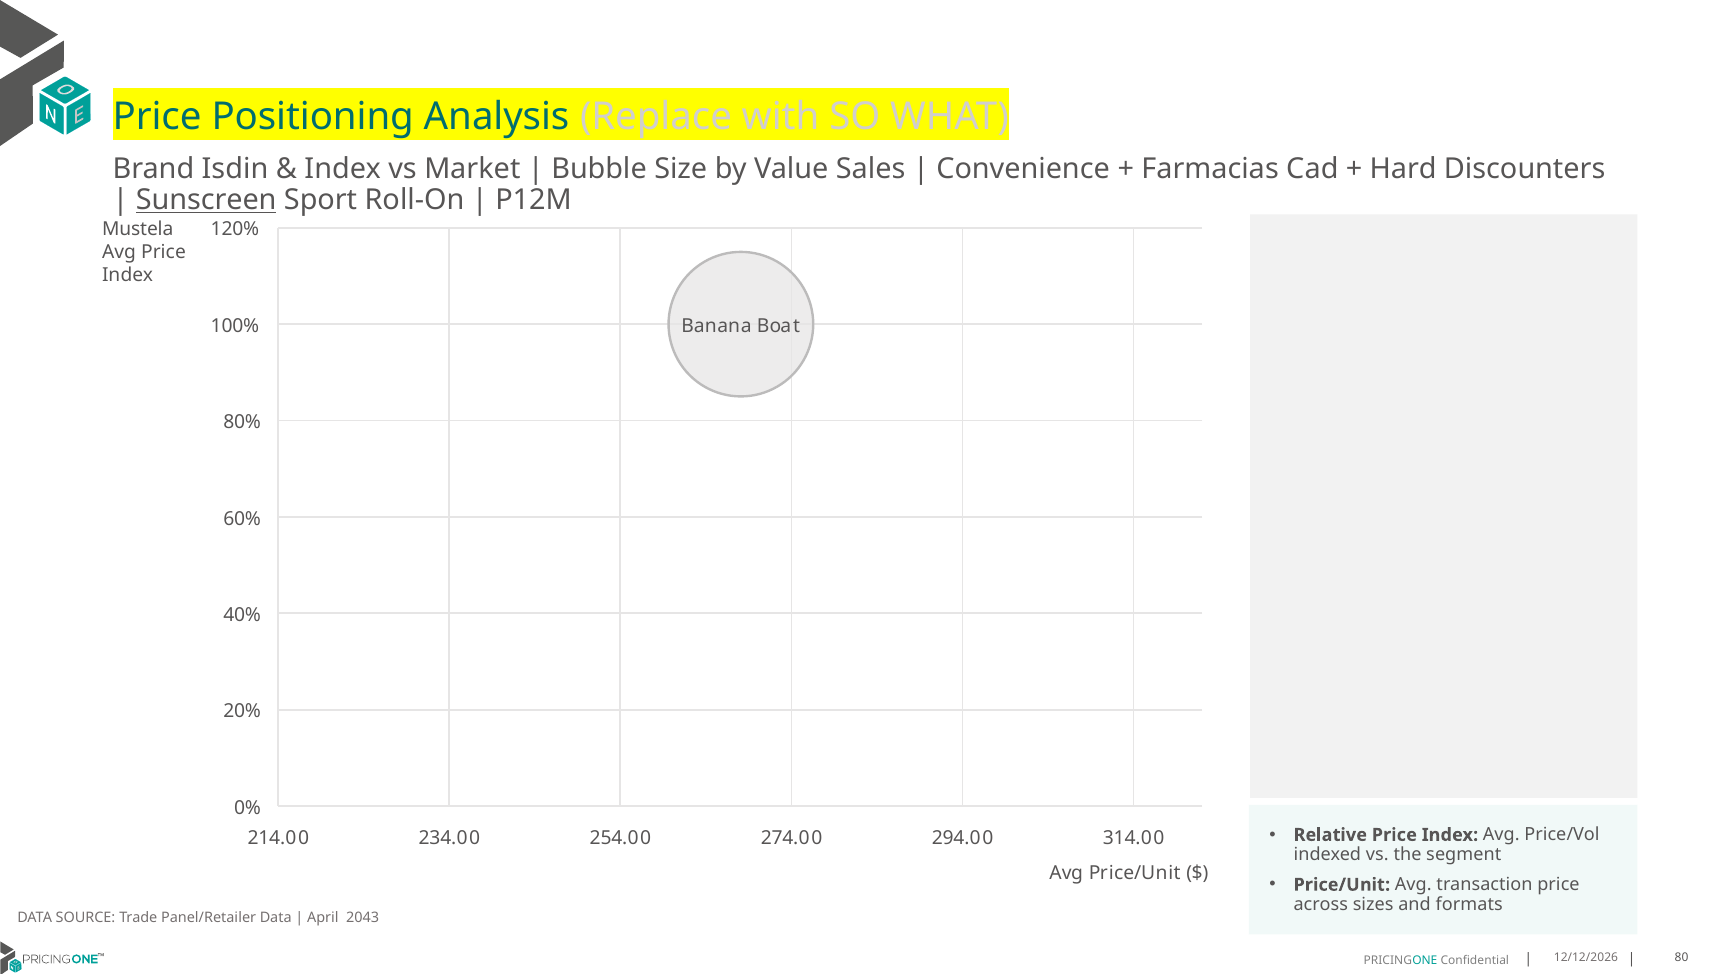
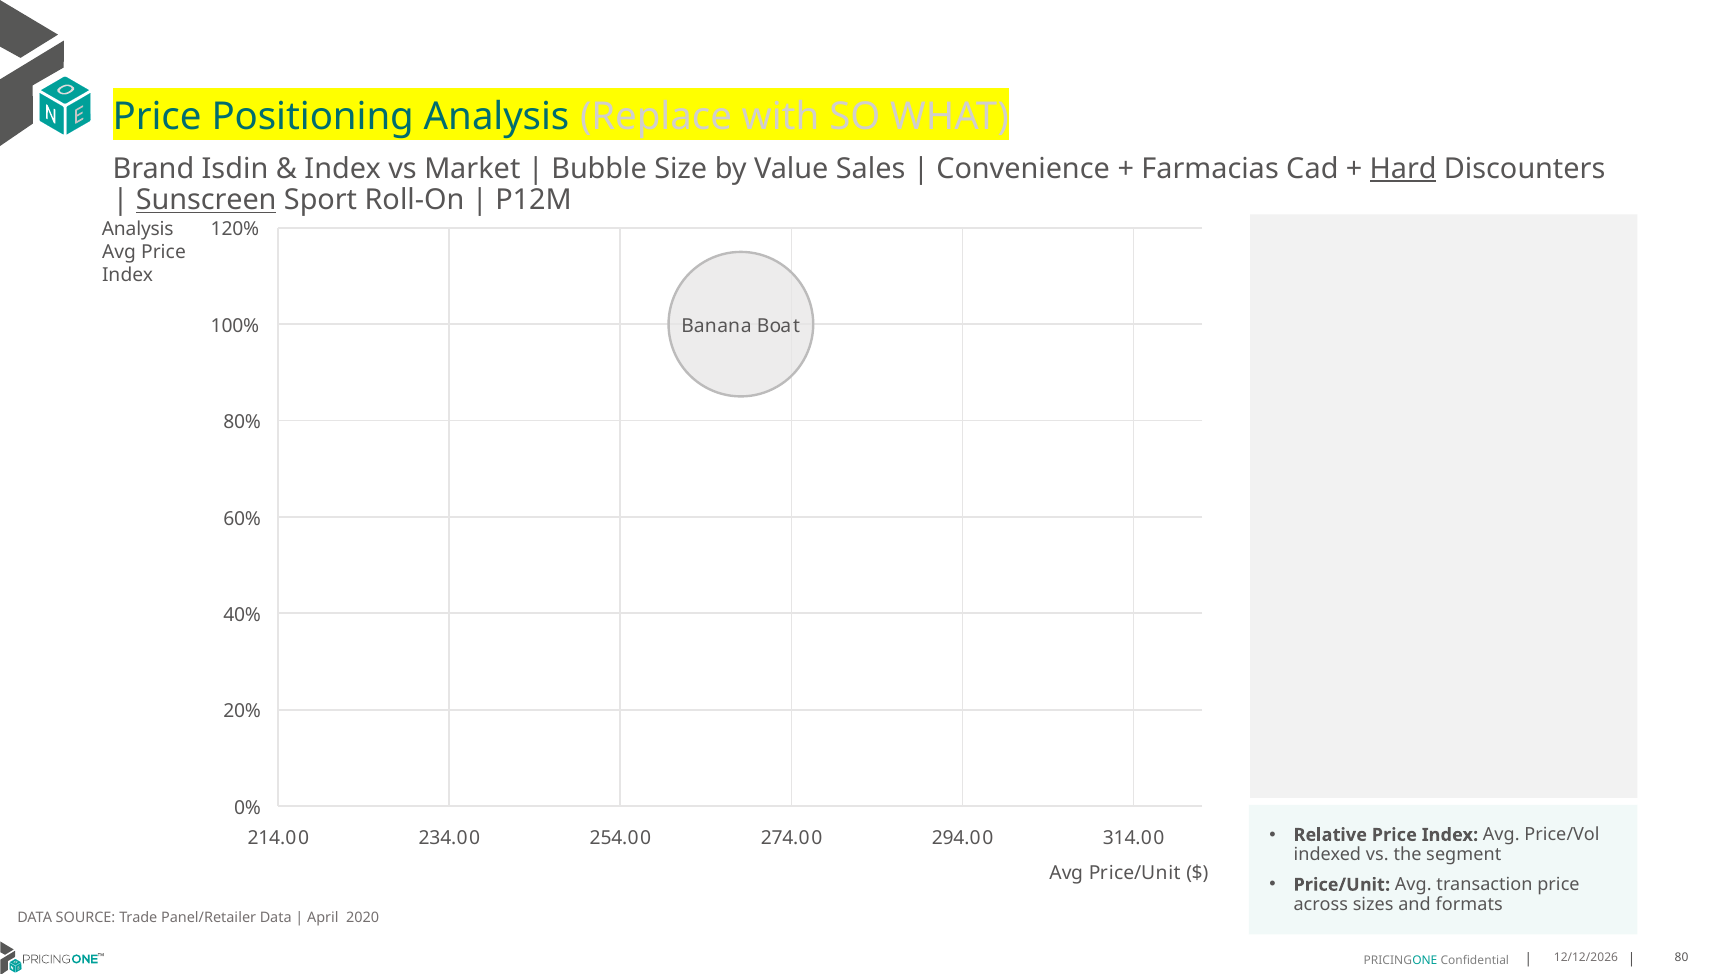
Hard underline: none -> present
Mustela at (138, 229): Mustela -> Analysis
2043: 2043 -> 2020
